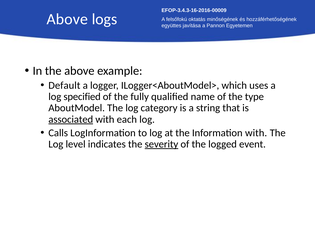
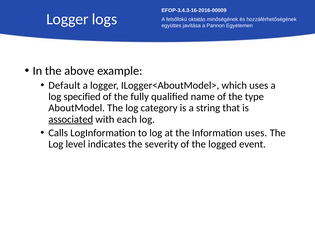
Above at (67, 19): Above -> Logger
Information with: with -> uses
severity underline: present -> none
